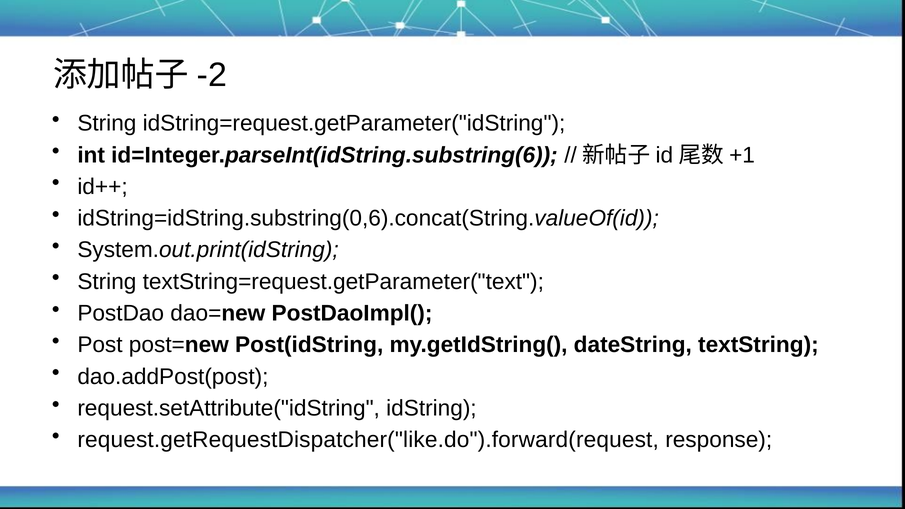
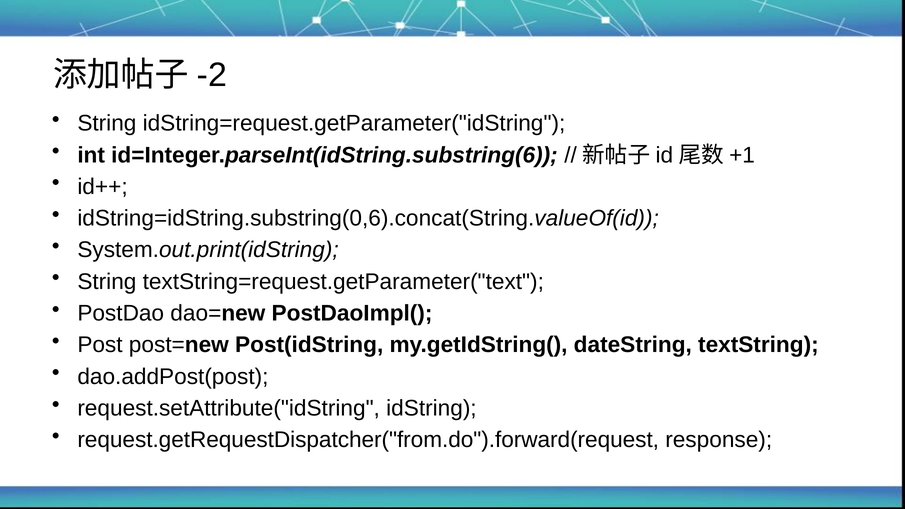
request.getRequestDispatcher("like.do").forward(request: request.getRequestDispatcher("like.do").forward(request -> request.getRequestDispatcher("from.do").forward(request
